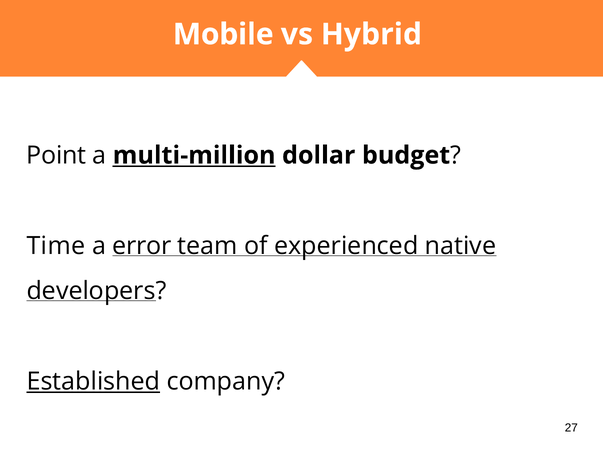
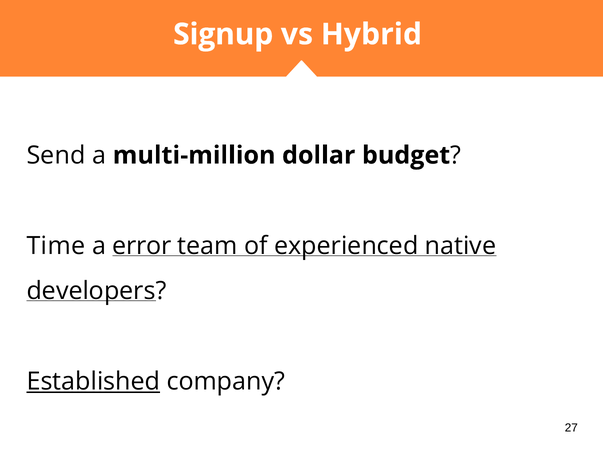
Mobile: Mobile -> Signup
Point: Point -> Send
multi-million underline: present -> none
